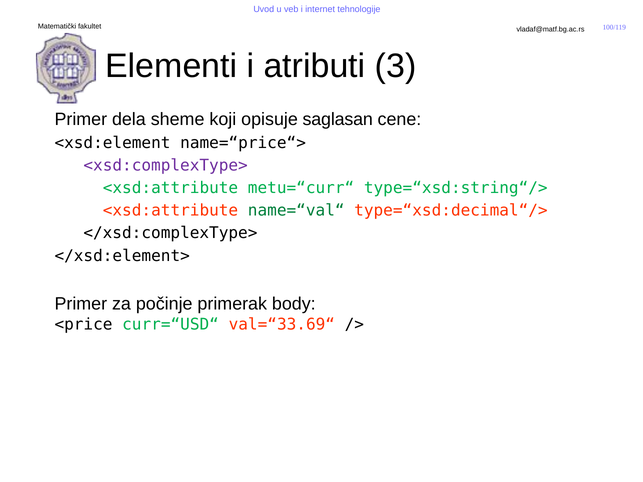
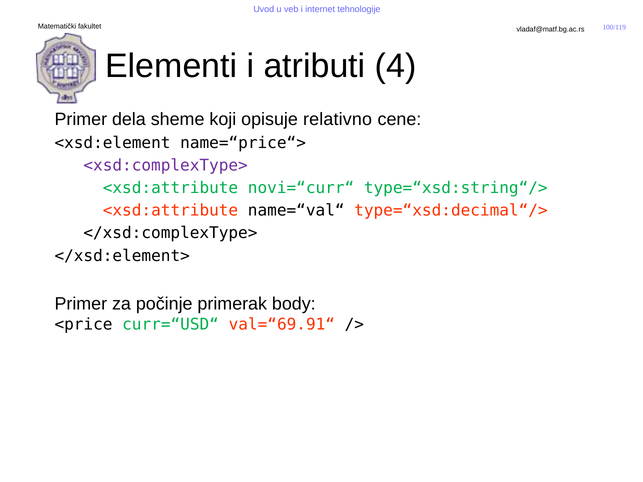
3: 3 -> 4
saglasan: saglasan -> relativno
metu=“curr“: metu=“curr“ -> novi=“curr“
name=“val“ colour: green -> black
val=“33.69“: val=“33.69“ -> val=“69.91“
